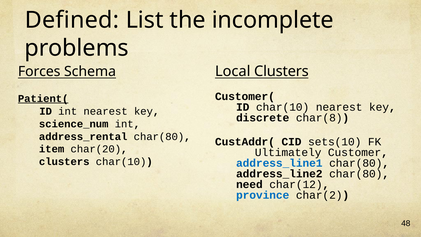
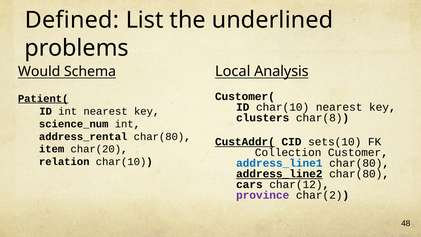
incomplete: incomplete -> underlined
Local Clusters: Clusters -> Analysis
Forces: Forces -> Would
discrete: discrete -> clusters
CustAddr( underline: none -> present
Ultimately: Ultimately -> Collection
clusters at (64, 162): clusters -> relation
address_line2 underline: none -> present
need: need -> cars
province colour: blue -> purple
